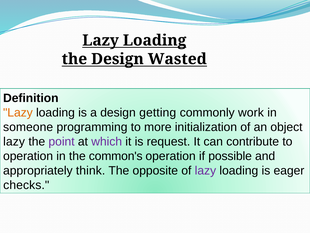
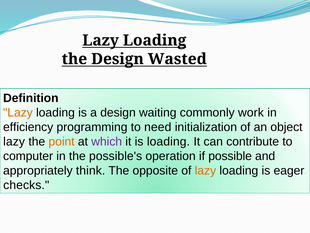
getting: getting -> waiting
someone: someone -> efficiency
more: more -> need
point colour: purple -> orange
is request: request -> loading
operation at (28, 156): operation -> computer
common's: common's -> possible's
lazy at (205, 170) colour: purple -> orange
